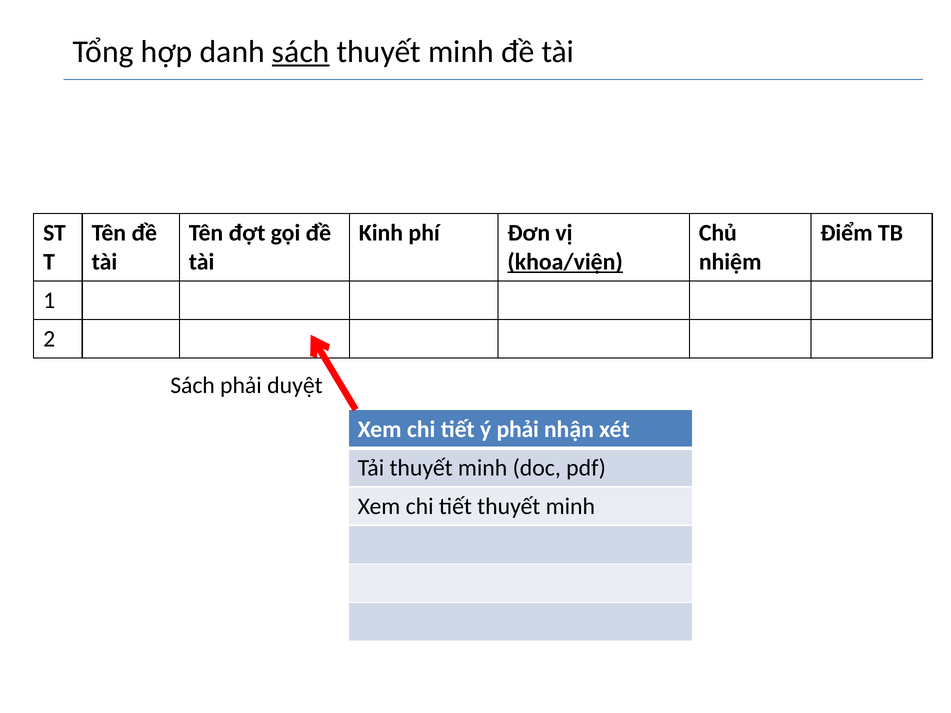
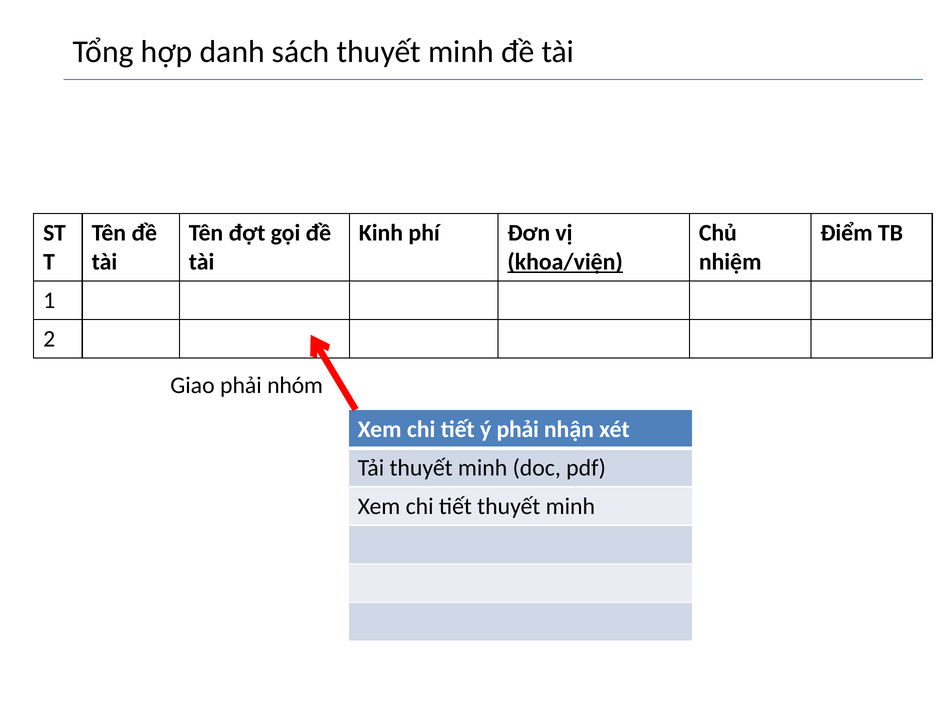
sách at (301, 52) underline: present -> none
Sách at (193, 385): Sách -> Giao
duyệt: duyệt -> nhóm
